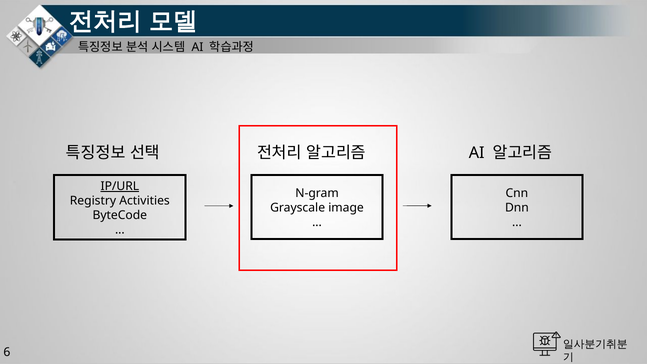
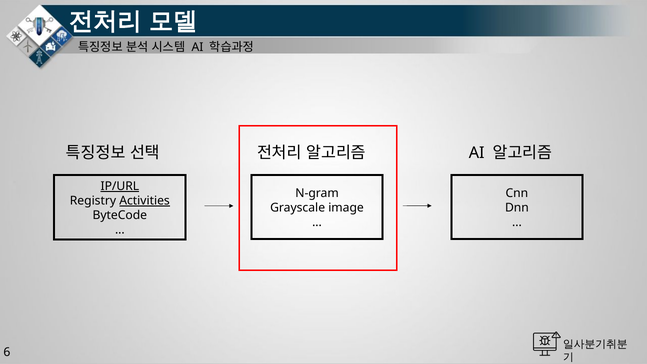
Activities underline: none -> present
